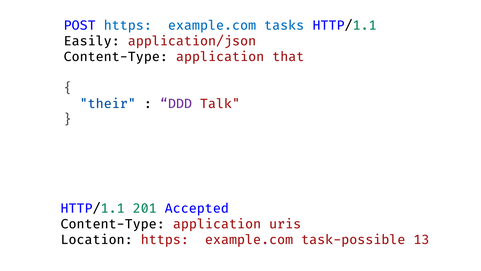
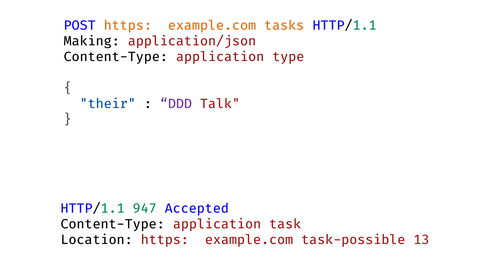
https://example.com/tasks colour: blue -> orange
Easily: Easily -> Making
application/that: application/that -> application/type
201: 201 -> 947
application/uris: application/uris -> application/task
